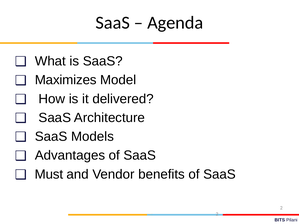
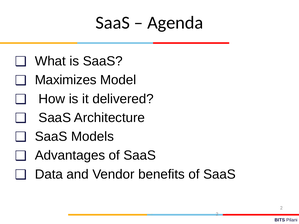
Must: Must -> Data
